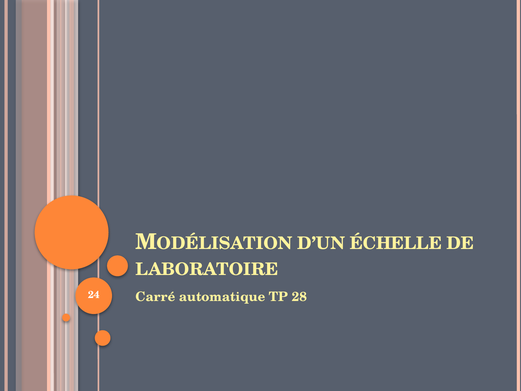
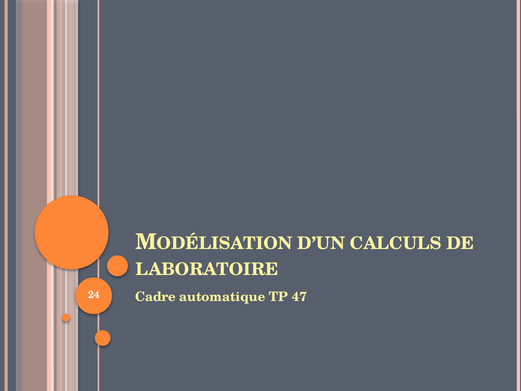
ÉCHELLE: ÉCHELLE -> CALCULS
Carré: Carré -> Cadre
28: 28 -> 47
